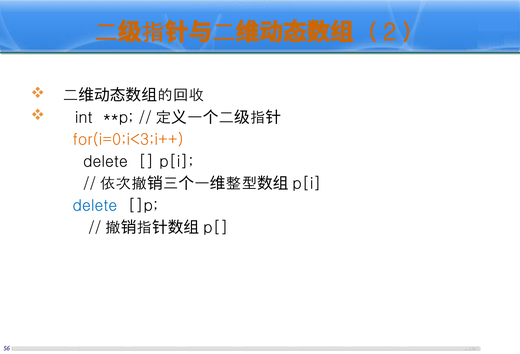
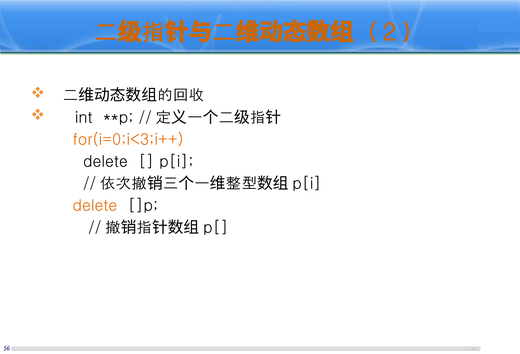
delete at (95, 205) colour: blue -> orange
